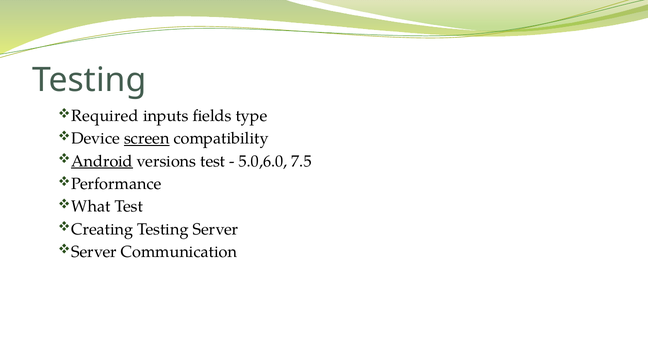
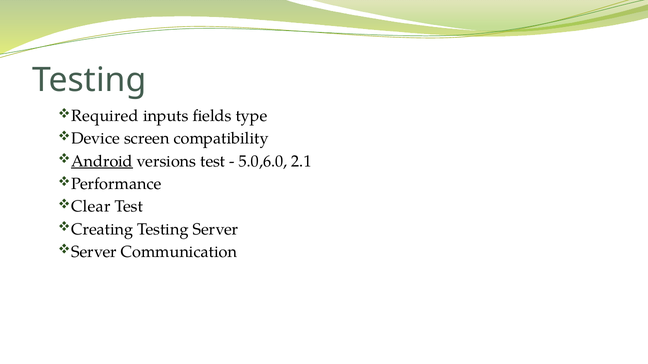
screen underline: present -> none
7.5: 7.5 -> 2.1
What: What -> Clear
